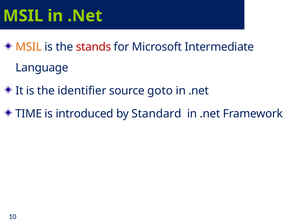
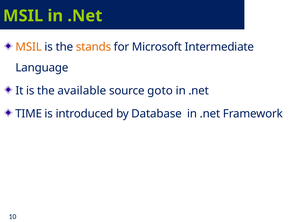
stands colour: red -> orange
identifier: identifier -> available
Standard: Standard -> Database
